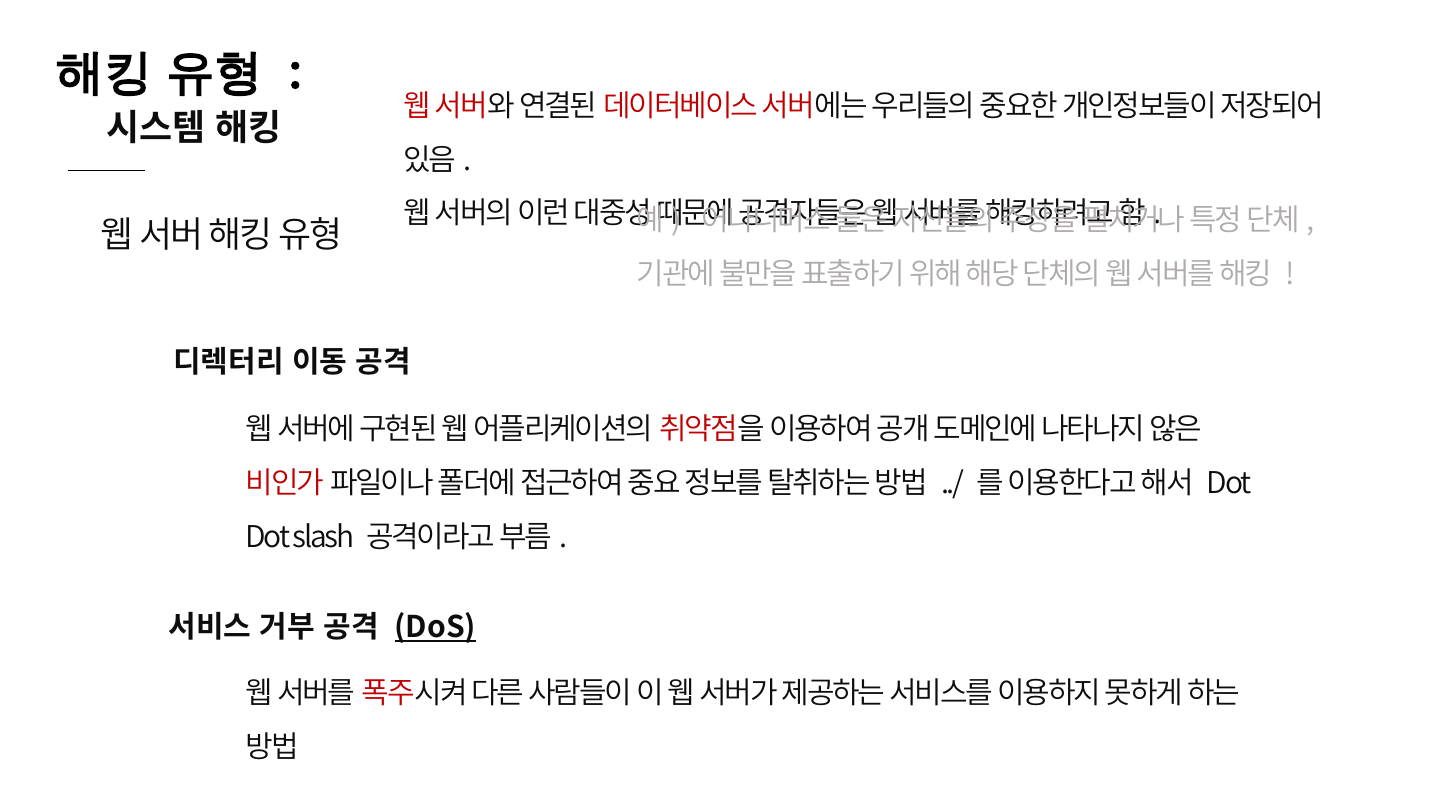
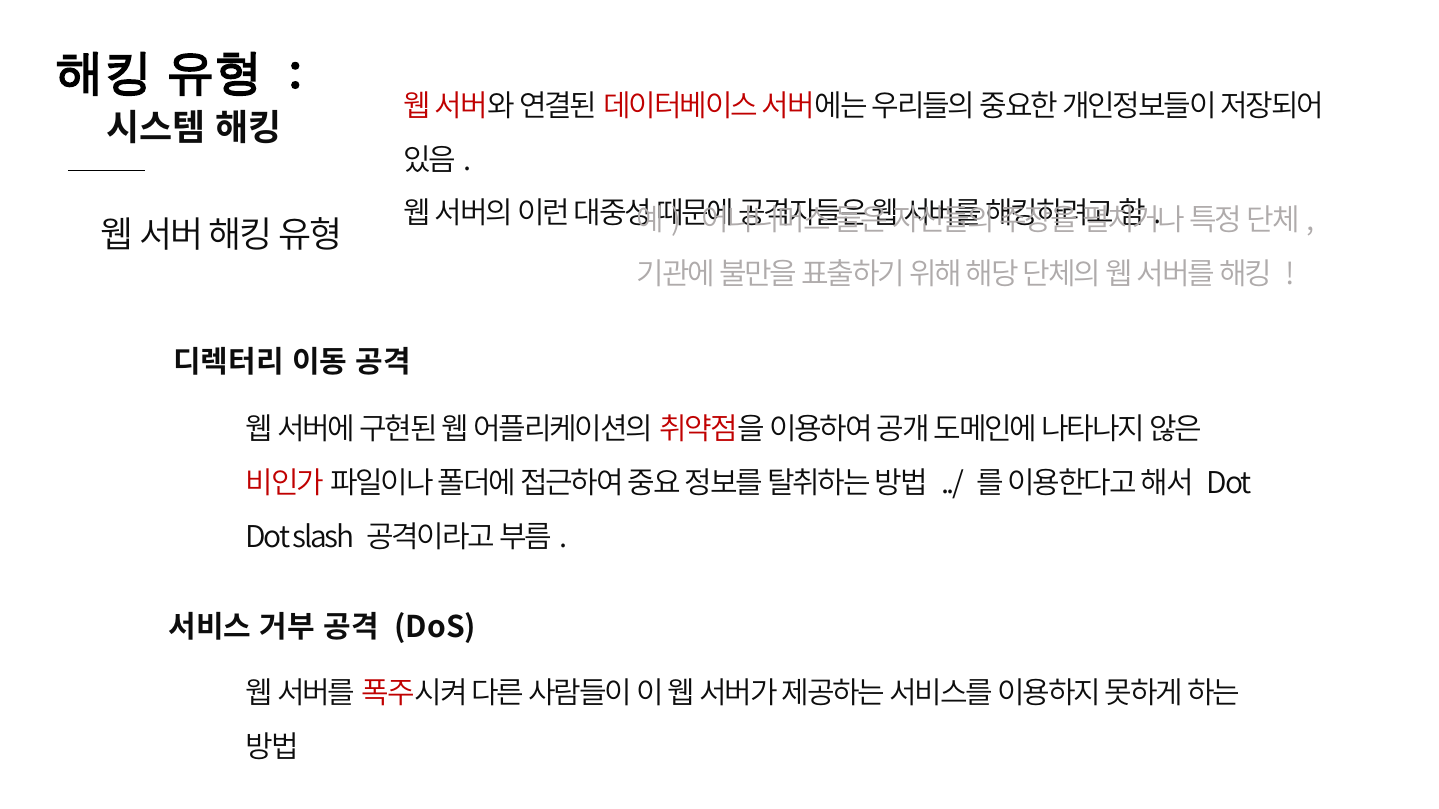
DoS underline: present -> none
